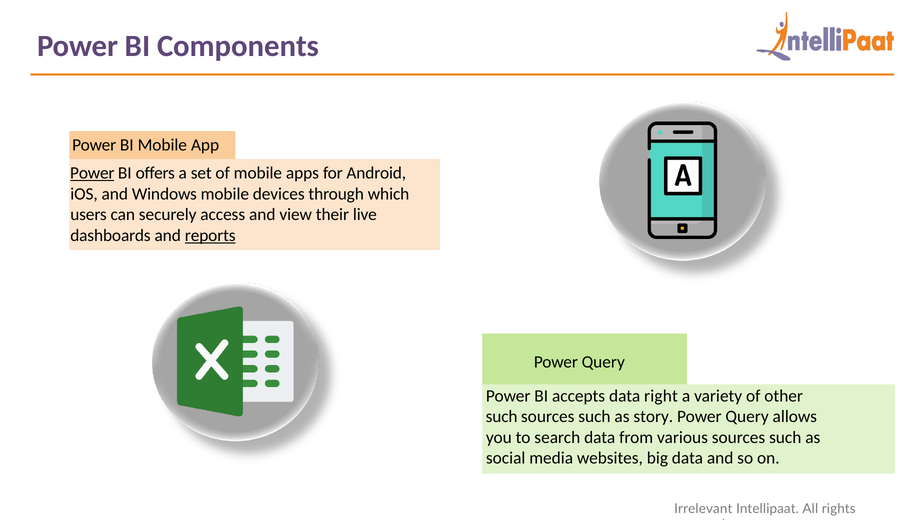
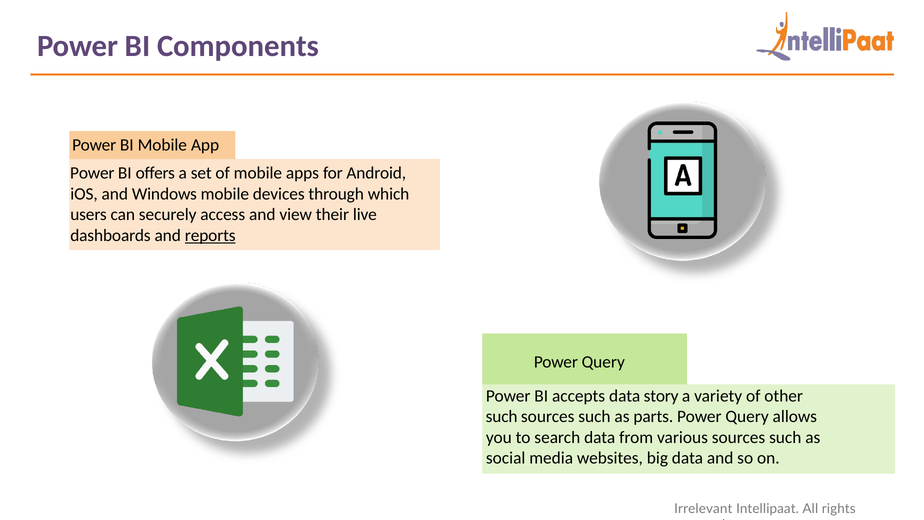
Power at (92, 173) underline: present -> none
right: right -> story
story: story -> parts
